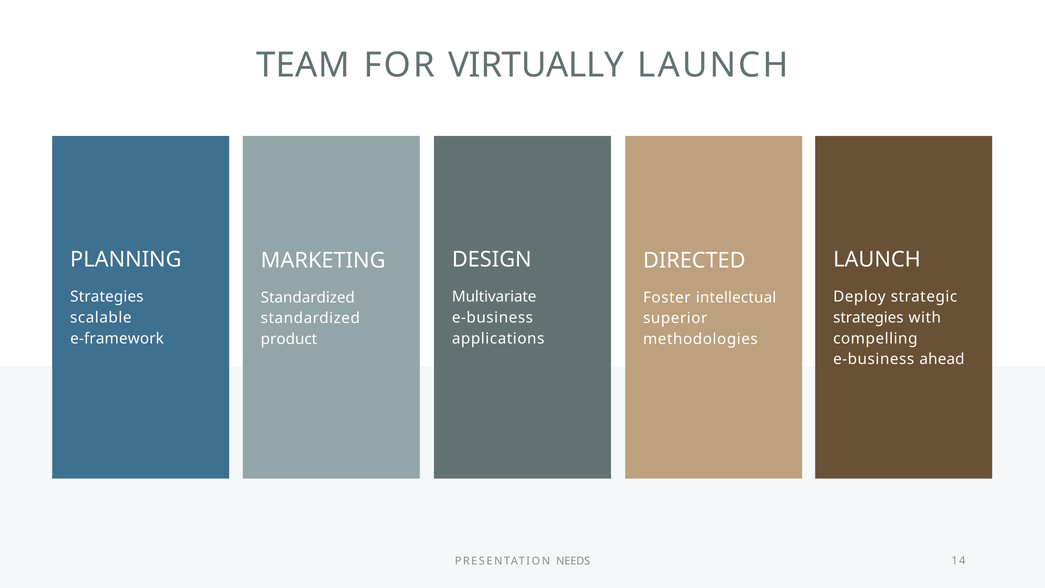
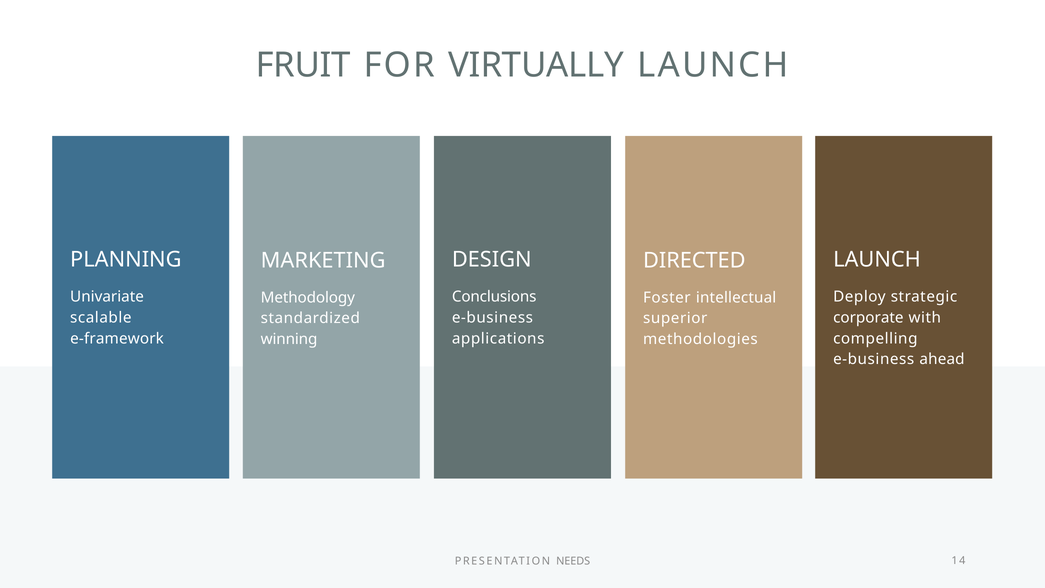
TEAM: TEAM -> FRUIT
Strategies at (107, 297): Strategies -> Univariate
Multivariate: Multivariate -> Conclusions
Standardized at (308, 297): Standardized -> Methodology
strategies at (868, 318): strategies -> corporate
product: product -> winning
